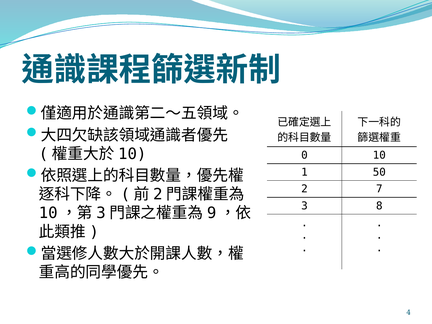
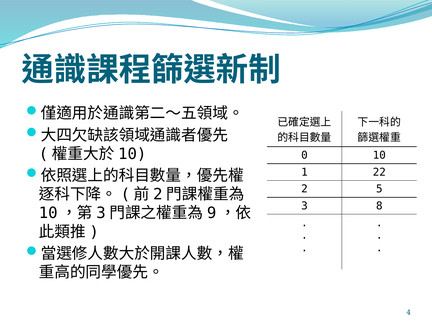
50: 50 -> 22
7: 7 -> 5
